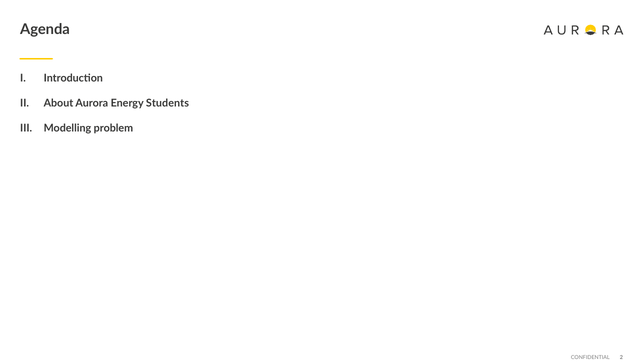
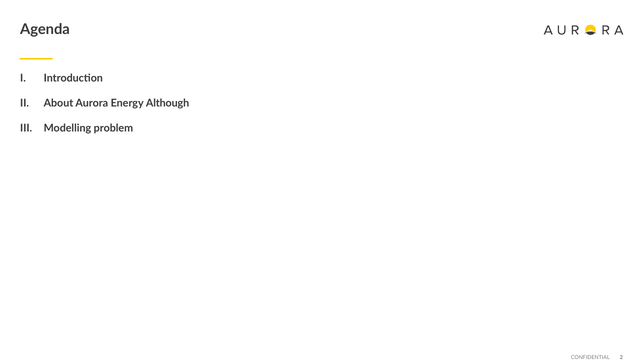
Students: Students -> Although
